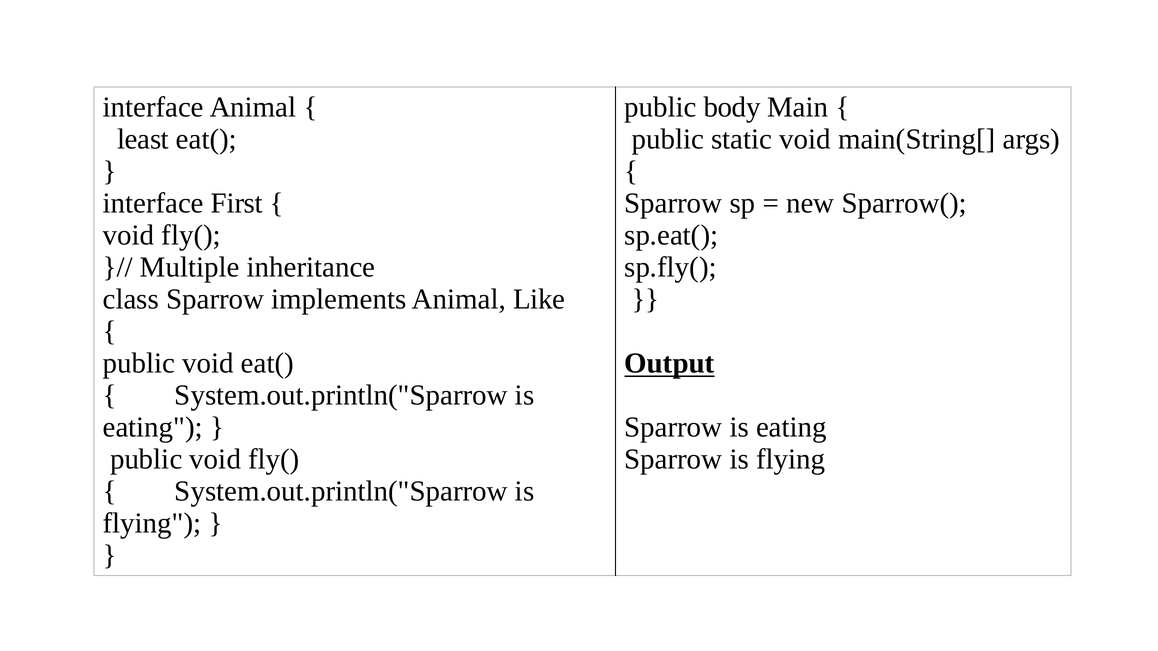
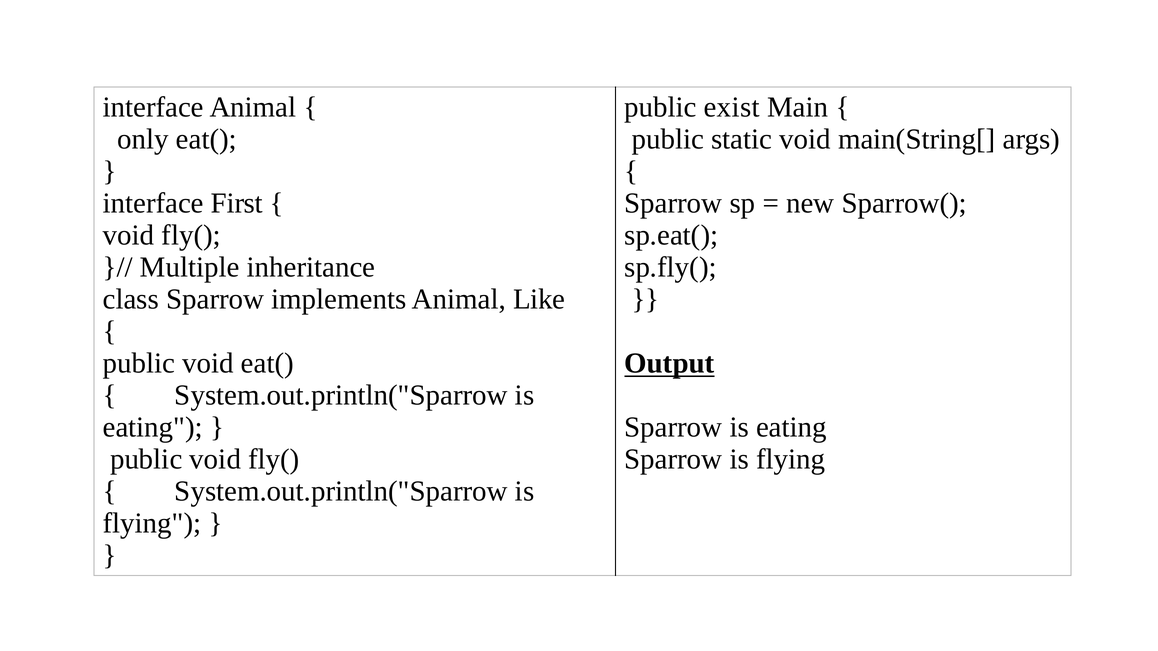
body: body -> exist
least: least -> only
